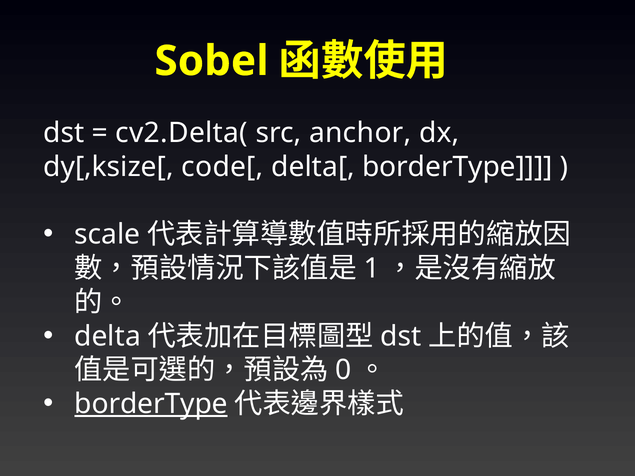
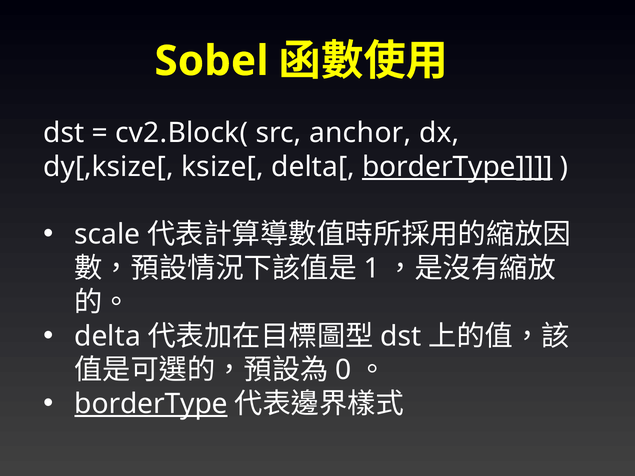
cv2.Delta(: cv2.Delta( -> cv2.Block(
code[: code[ -> ksize[
borderType at (457, 167) underline: none -> present
